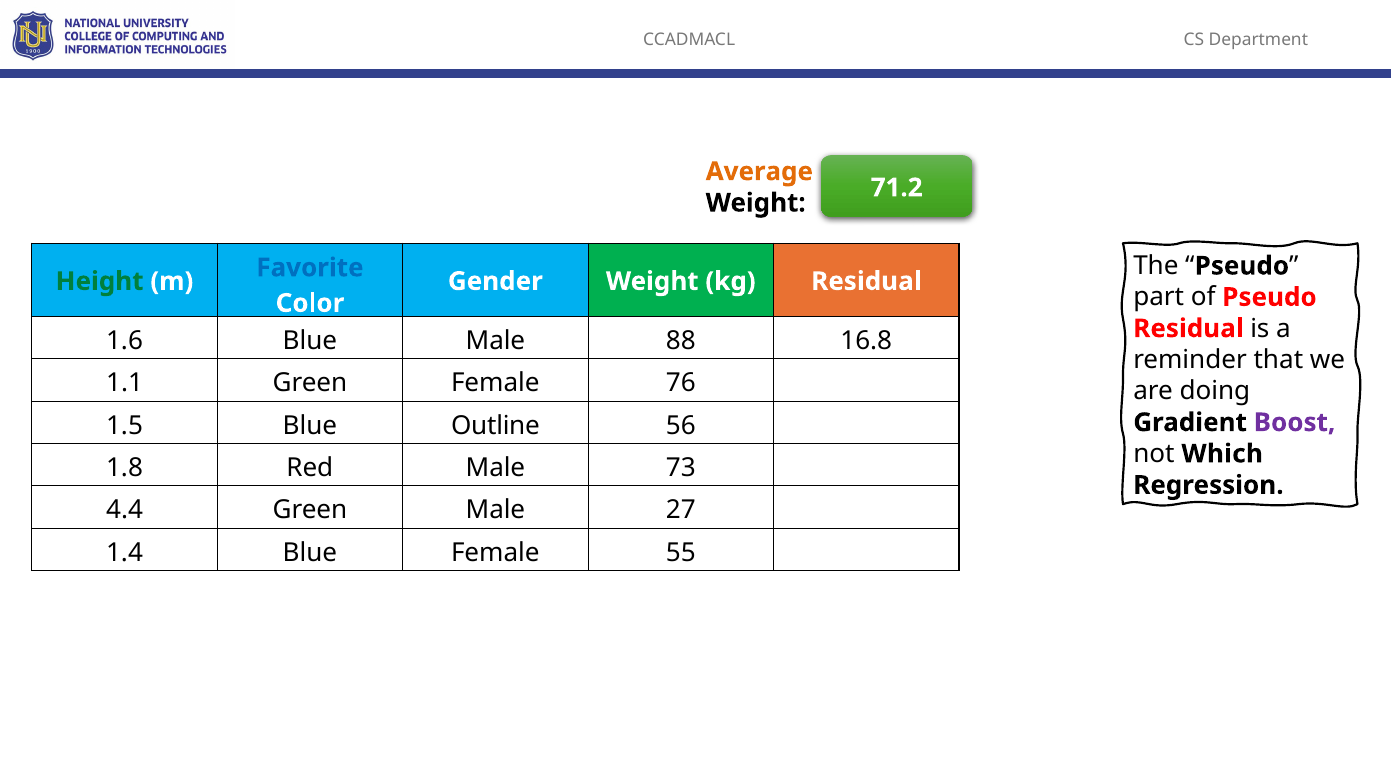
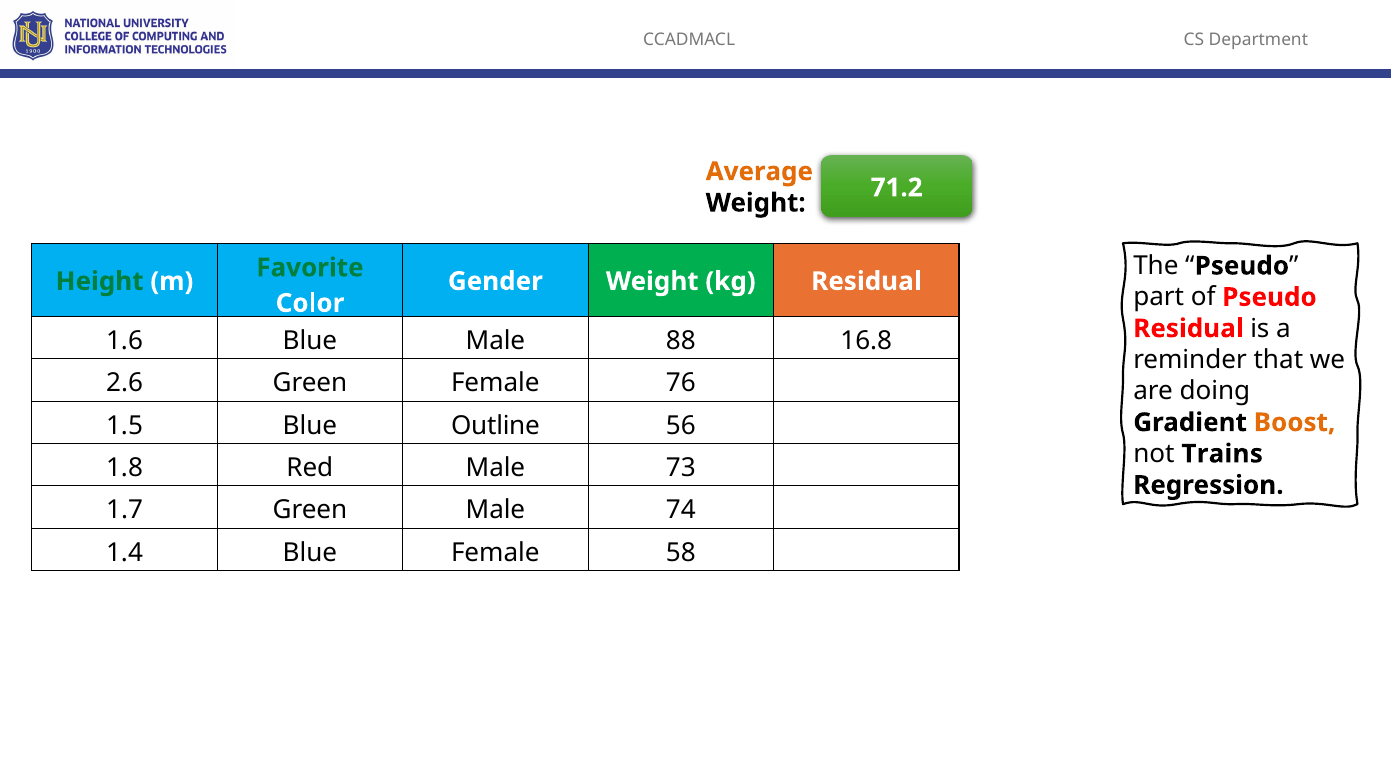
Favorite colour: blue -> green
1.1: 1.1 -> 2.6
Boost colour: purple -> orange
Which: Which -> Trains
4.4: 4.4 -> 1.7
27: 27 -> 74
55: 55 -> 58
